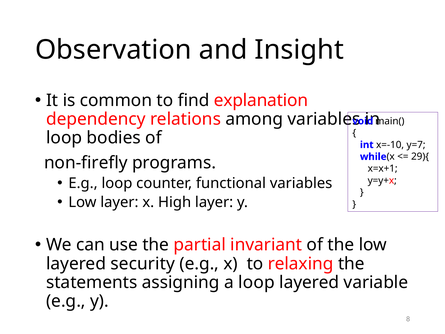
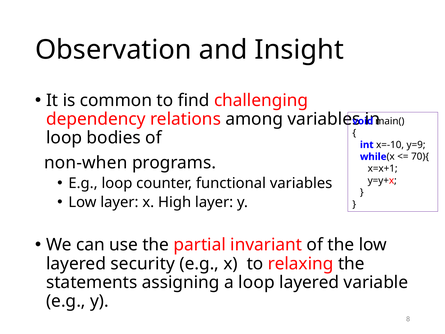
explanation: explanation -> challenging
y=7: y=7 -> y=9
29){: 29){ -> 70){
non-firefly: non-firefly -> non-when
